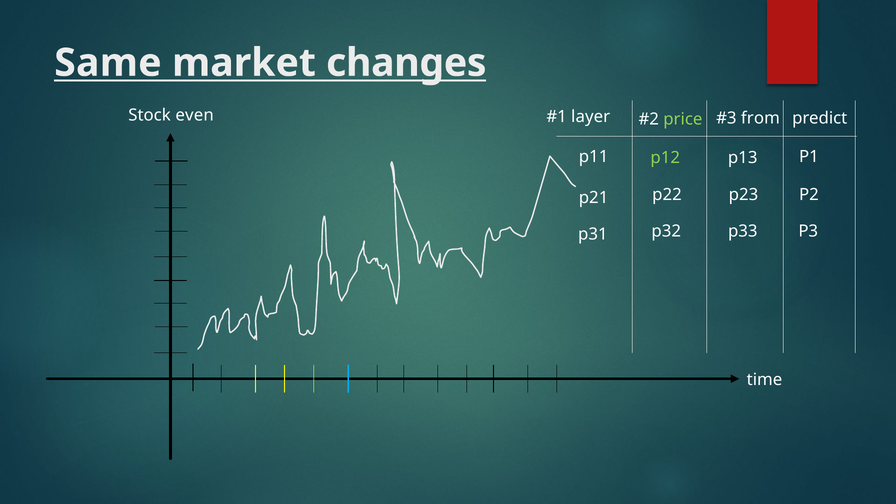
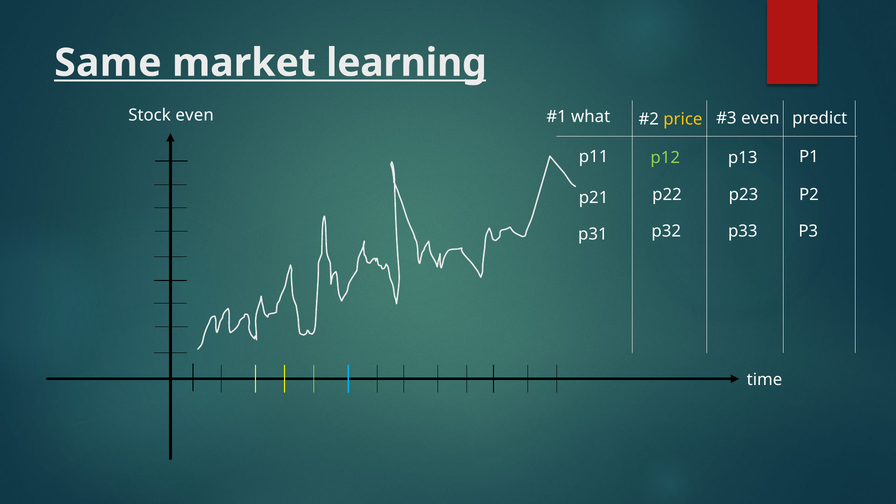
changes: changes -> learning
layer: layer -> what
price colour: light green -> yellow
from at (760, 118): from -> even
